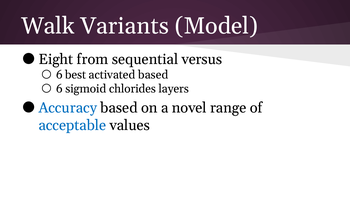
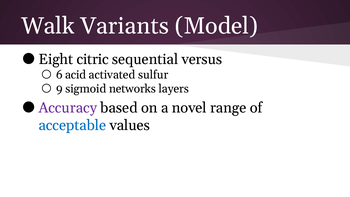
from: from -> citric
best: best -> acid
activated based: based -> sulfur
6 at (59, 89): 6 -> 9
chlorides: chlorides -> networks
Accuracy colour: blue -> purple
